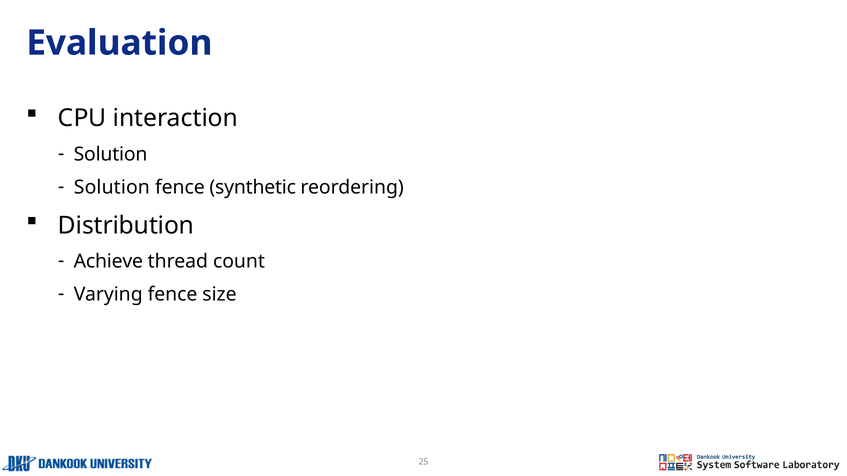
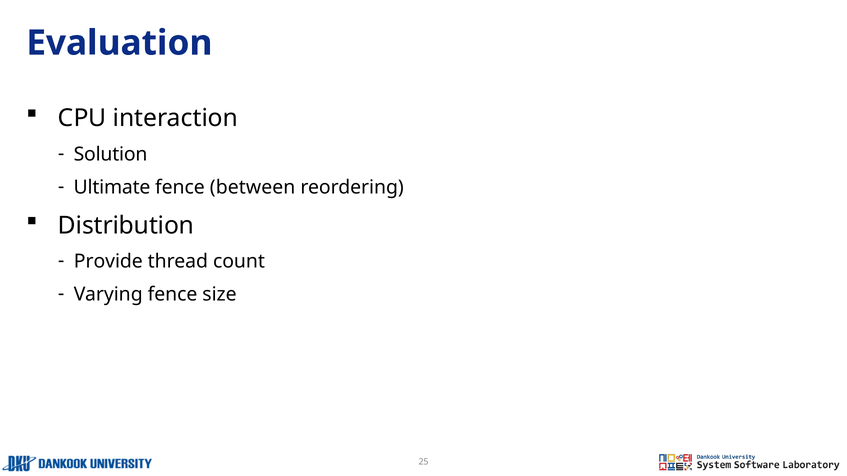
Solution at (112, 188): Solution -> Ultimate
synthetic: synthetic -> between
Achieve: Achieve -> Provide
